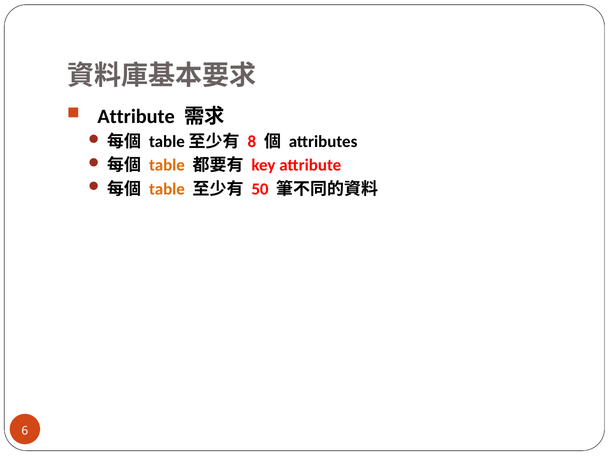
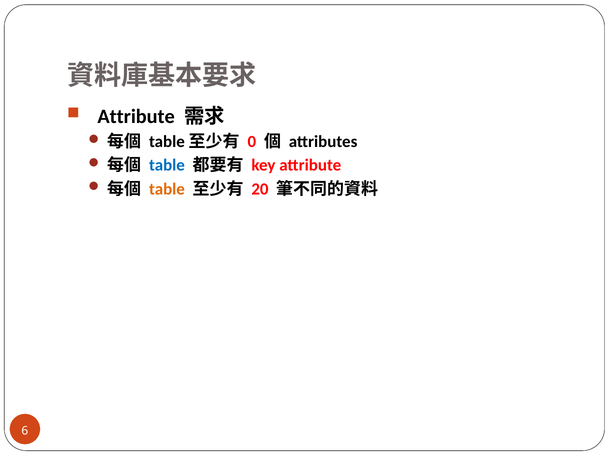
8: 8 -> 0
table at (167, 165) colour: orange -> blue
50: 50 -> 20
